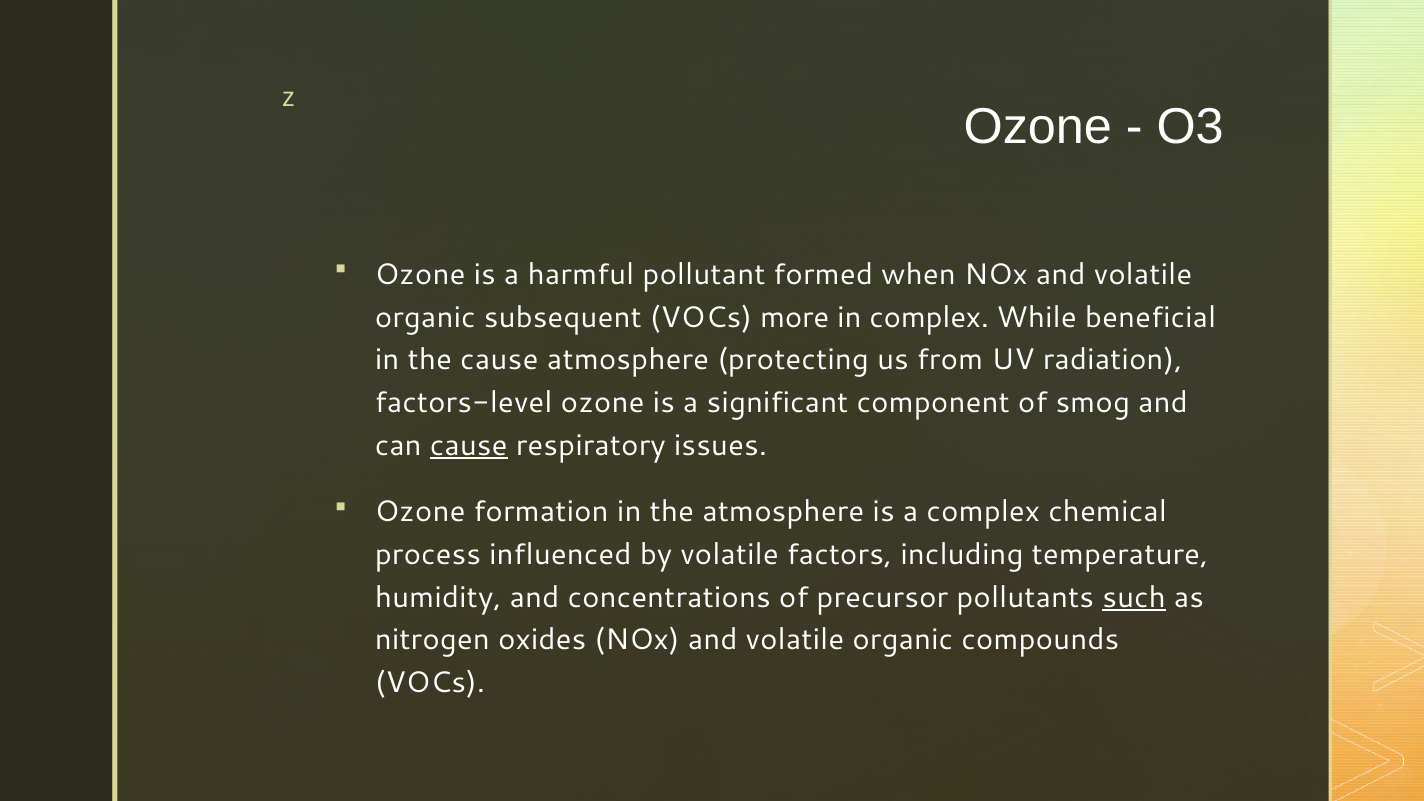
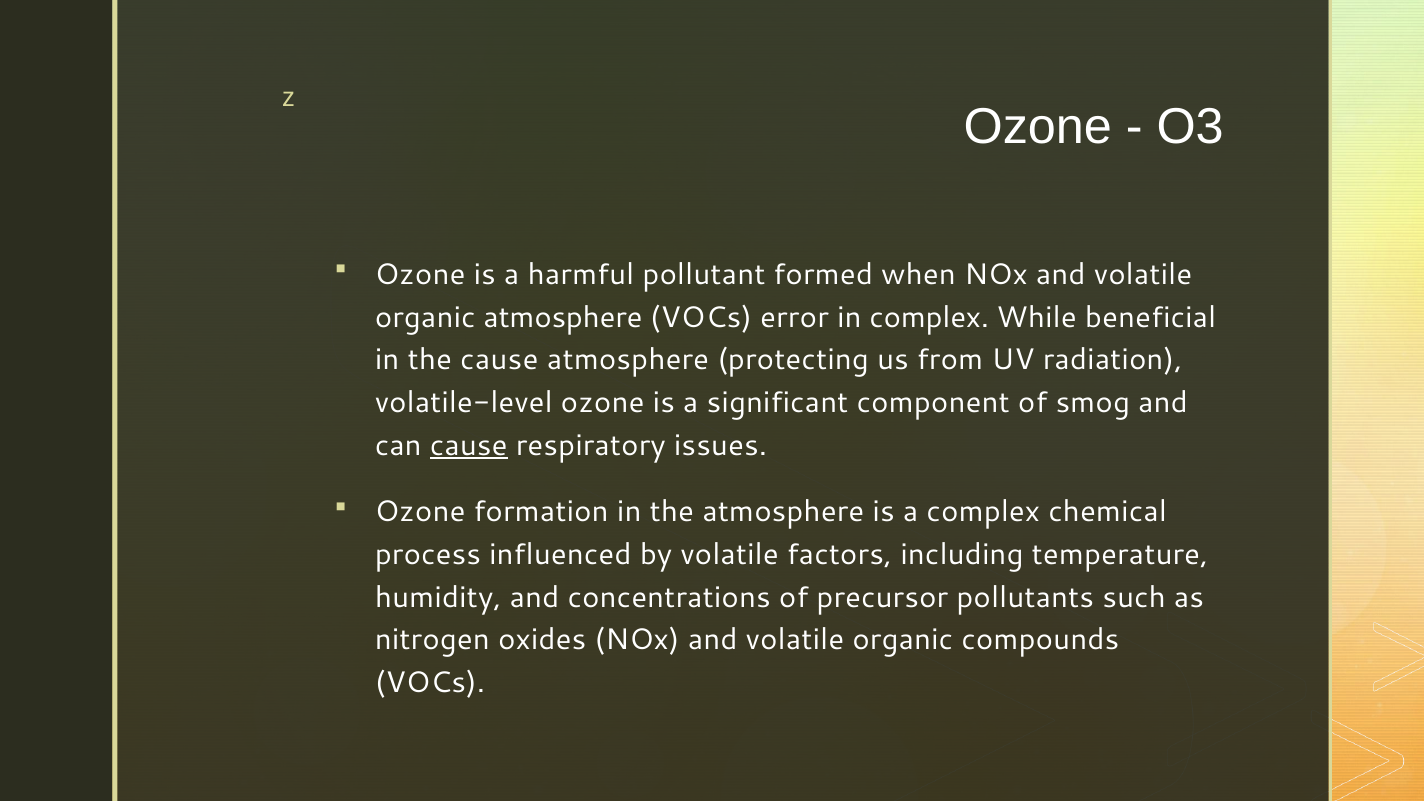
organic subsequent: subsequent -> atmosphere
more: more -> error
factors-level: factors-level -> volatile-level
such underline: present -> none
